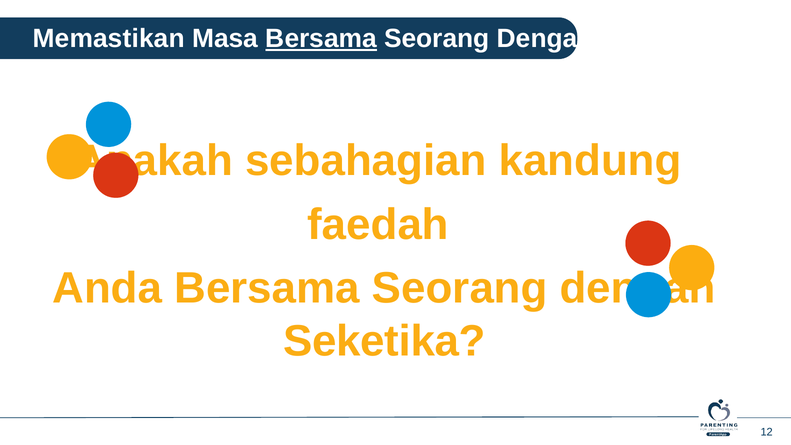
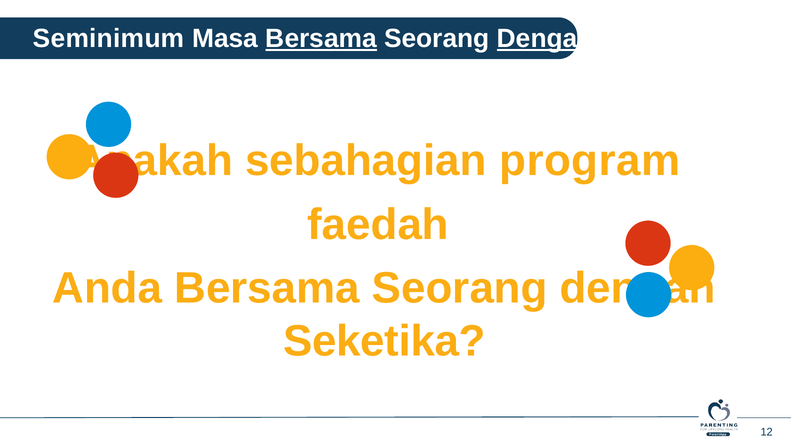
Memastikan: Memastikan -> Seminimum
Dengan at (545, 39) underline: none -> present
kandung: kandung -> program
